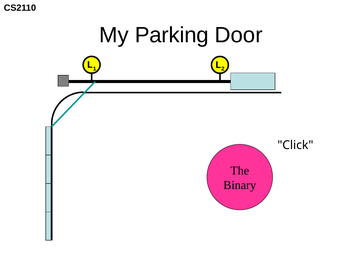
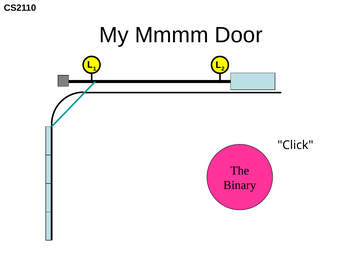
Parking: Parking -> Mmmm
